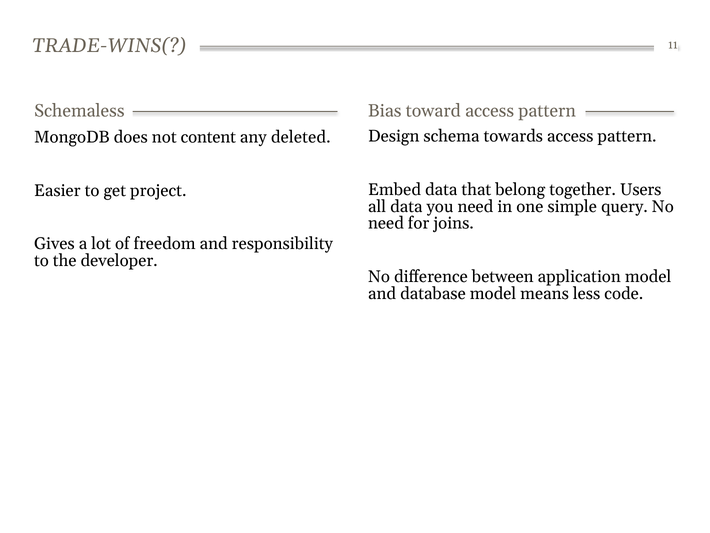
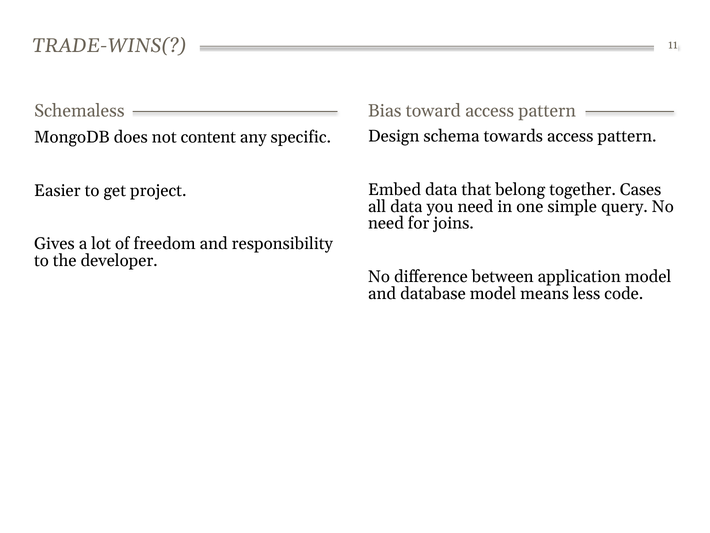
deleted: deleted -> specific
Users: Users -> Cases
